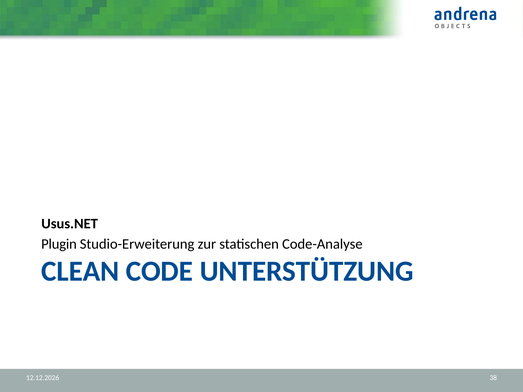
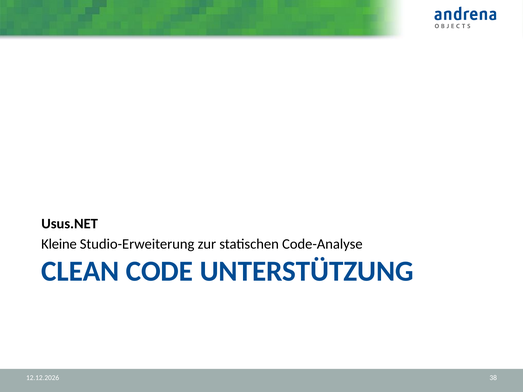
Plugin: Plugin -> Kleine
